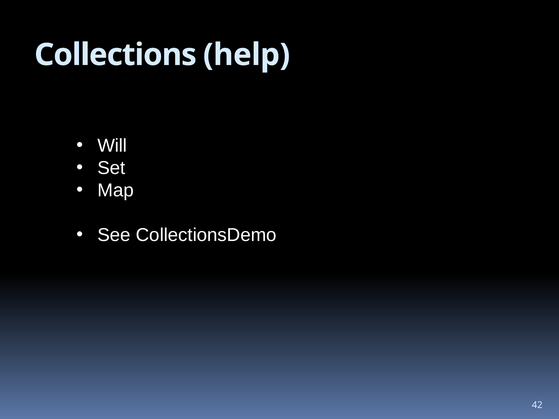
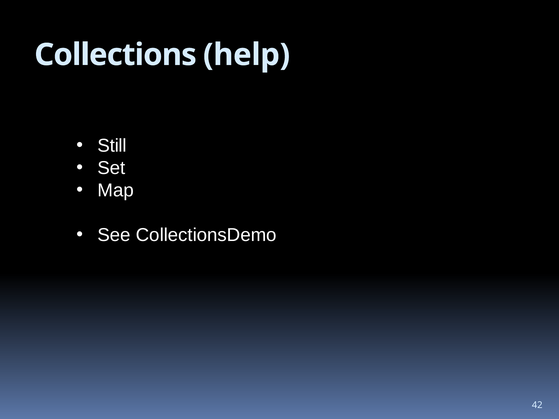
Will: Will -> Still
